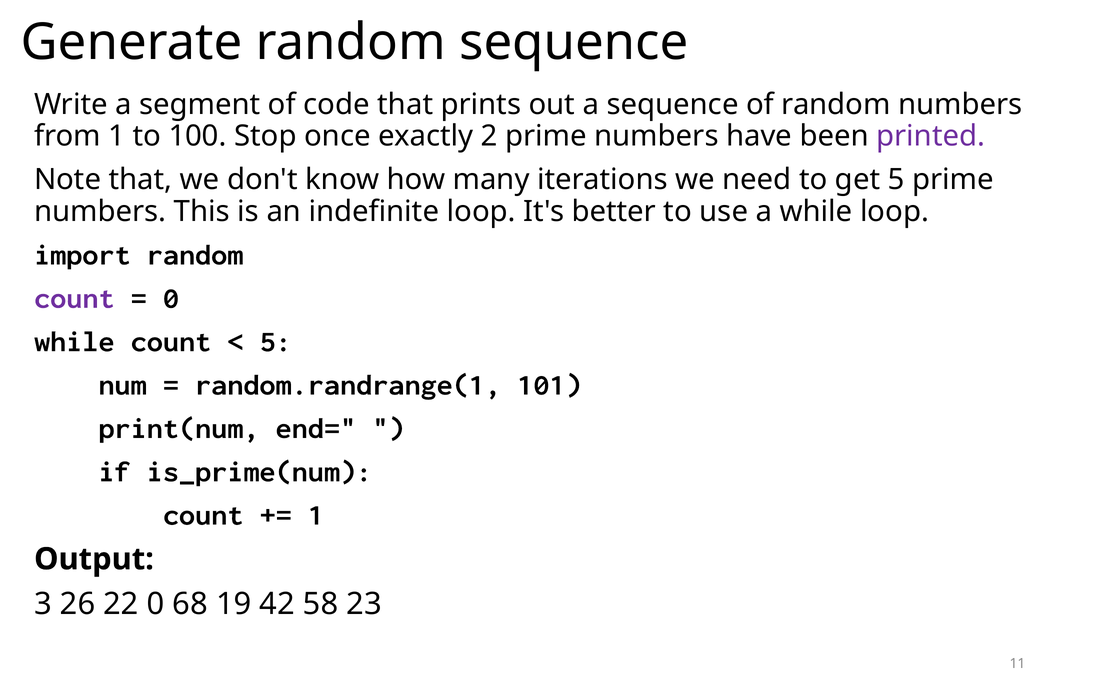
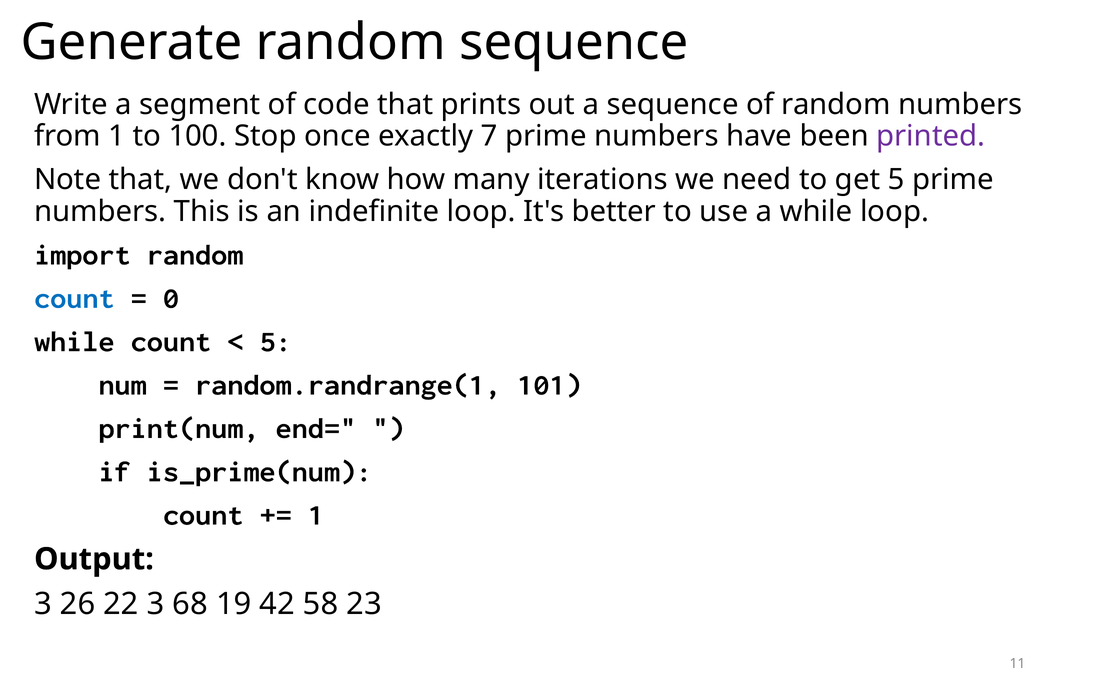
2: 2 -> 7
count at (74, 298) colour: purple -> blue
22 0: 0 -> 3
